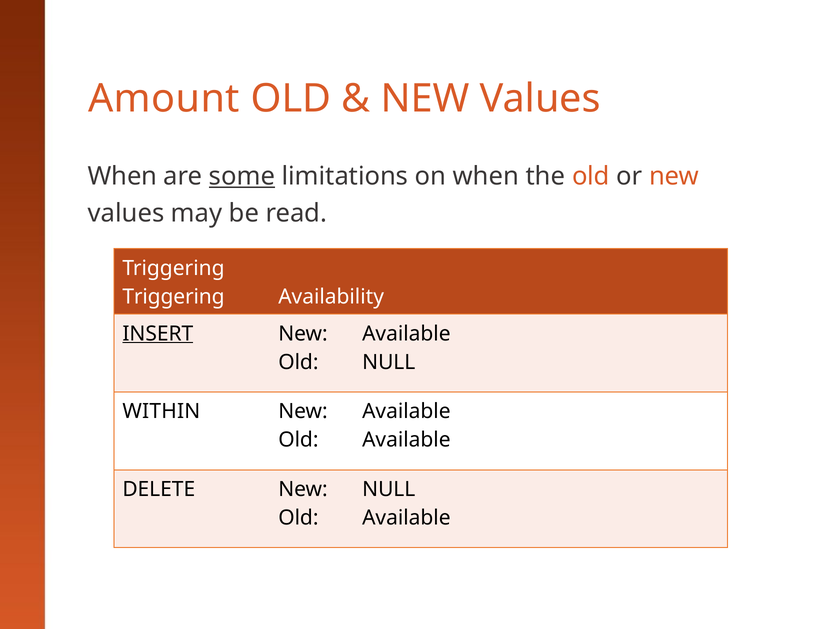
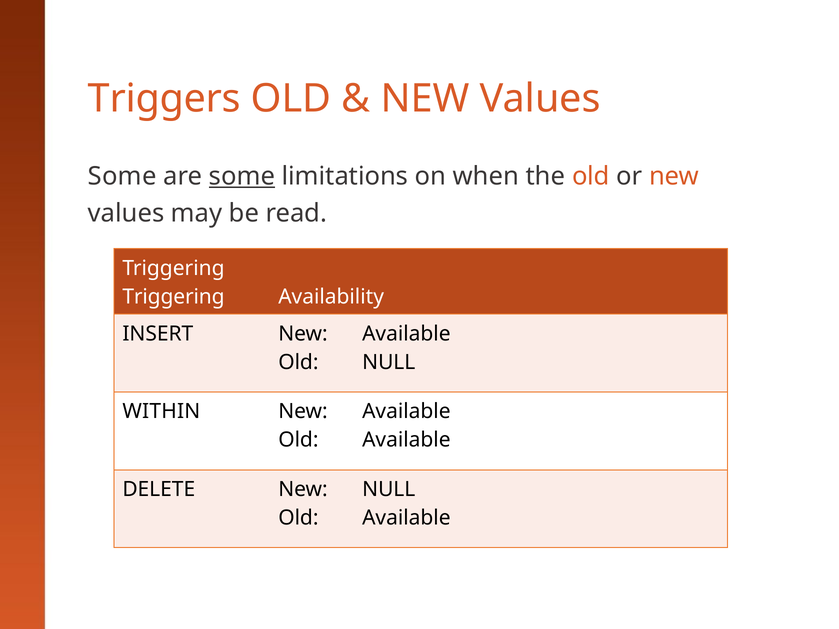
Amount: Amount -> Triggers
When at (122, 176): When -> Some
INSERT underline: present -> none
